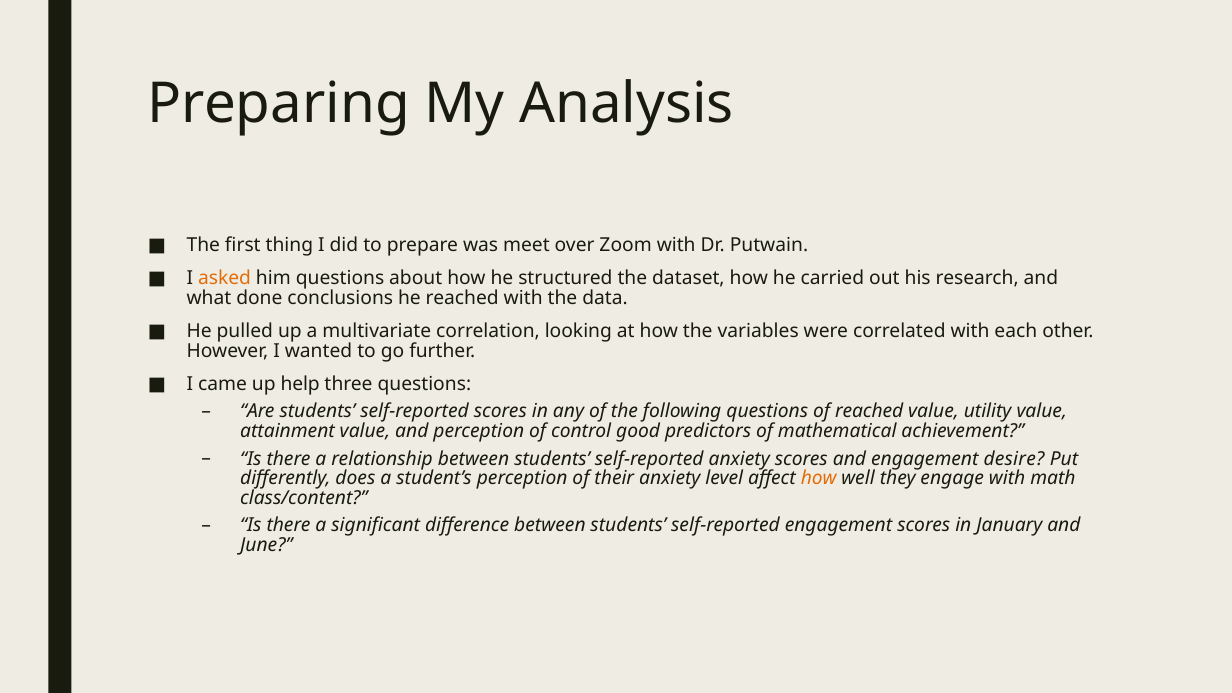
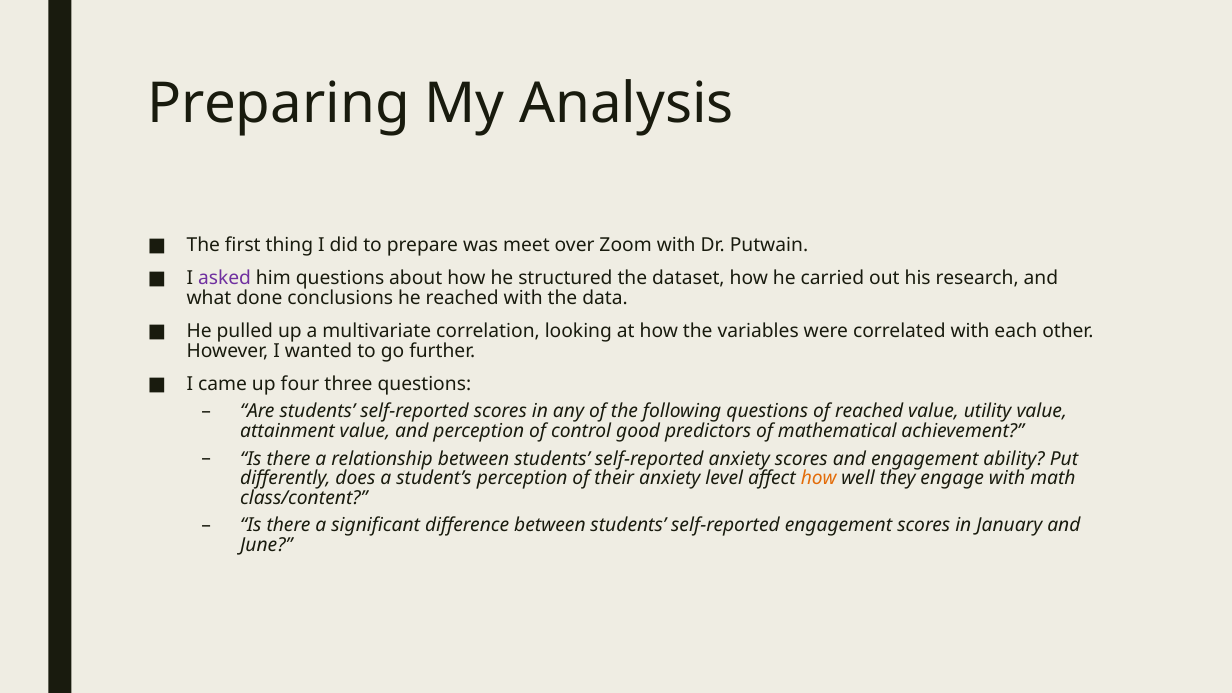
asked colour: orange -> purple
help: help -> four
desire: desire -> ability
